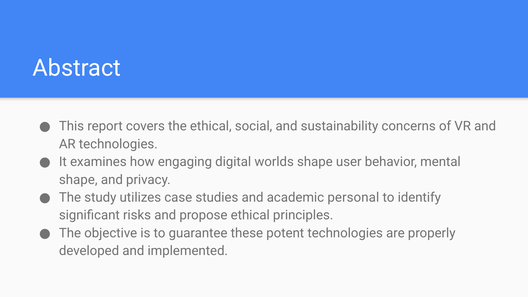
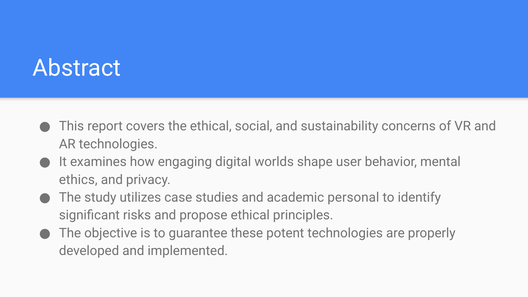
shape at (78, 180): shape -> ethics
